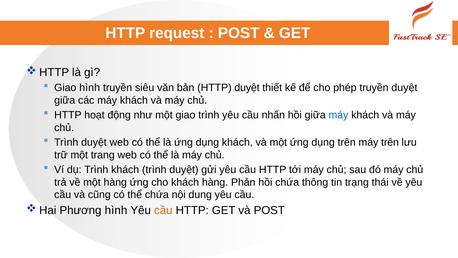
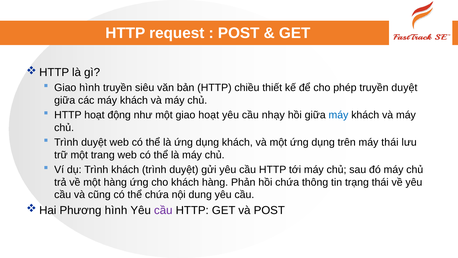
HTTP duyệt: duyệt -> chiều
giao trình: trình -> hoạt
nhấn: nhấn -> nhạy
máy trên: trên -> thái
cầu at (163, 210) colour: orange -> purple
